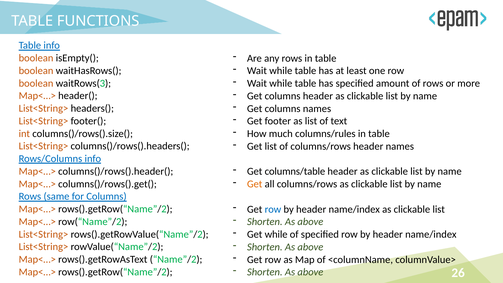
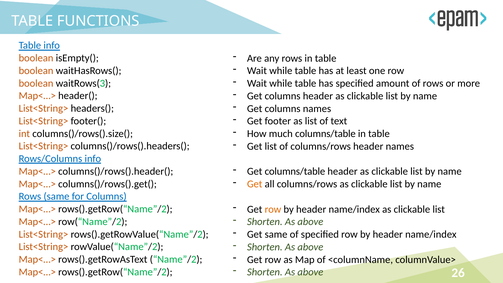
much columns/rules: columns/rules -> columns/table
row at (273, 209) colour: blue -> orange
Get while: while -> same
